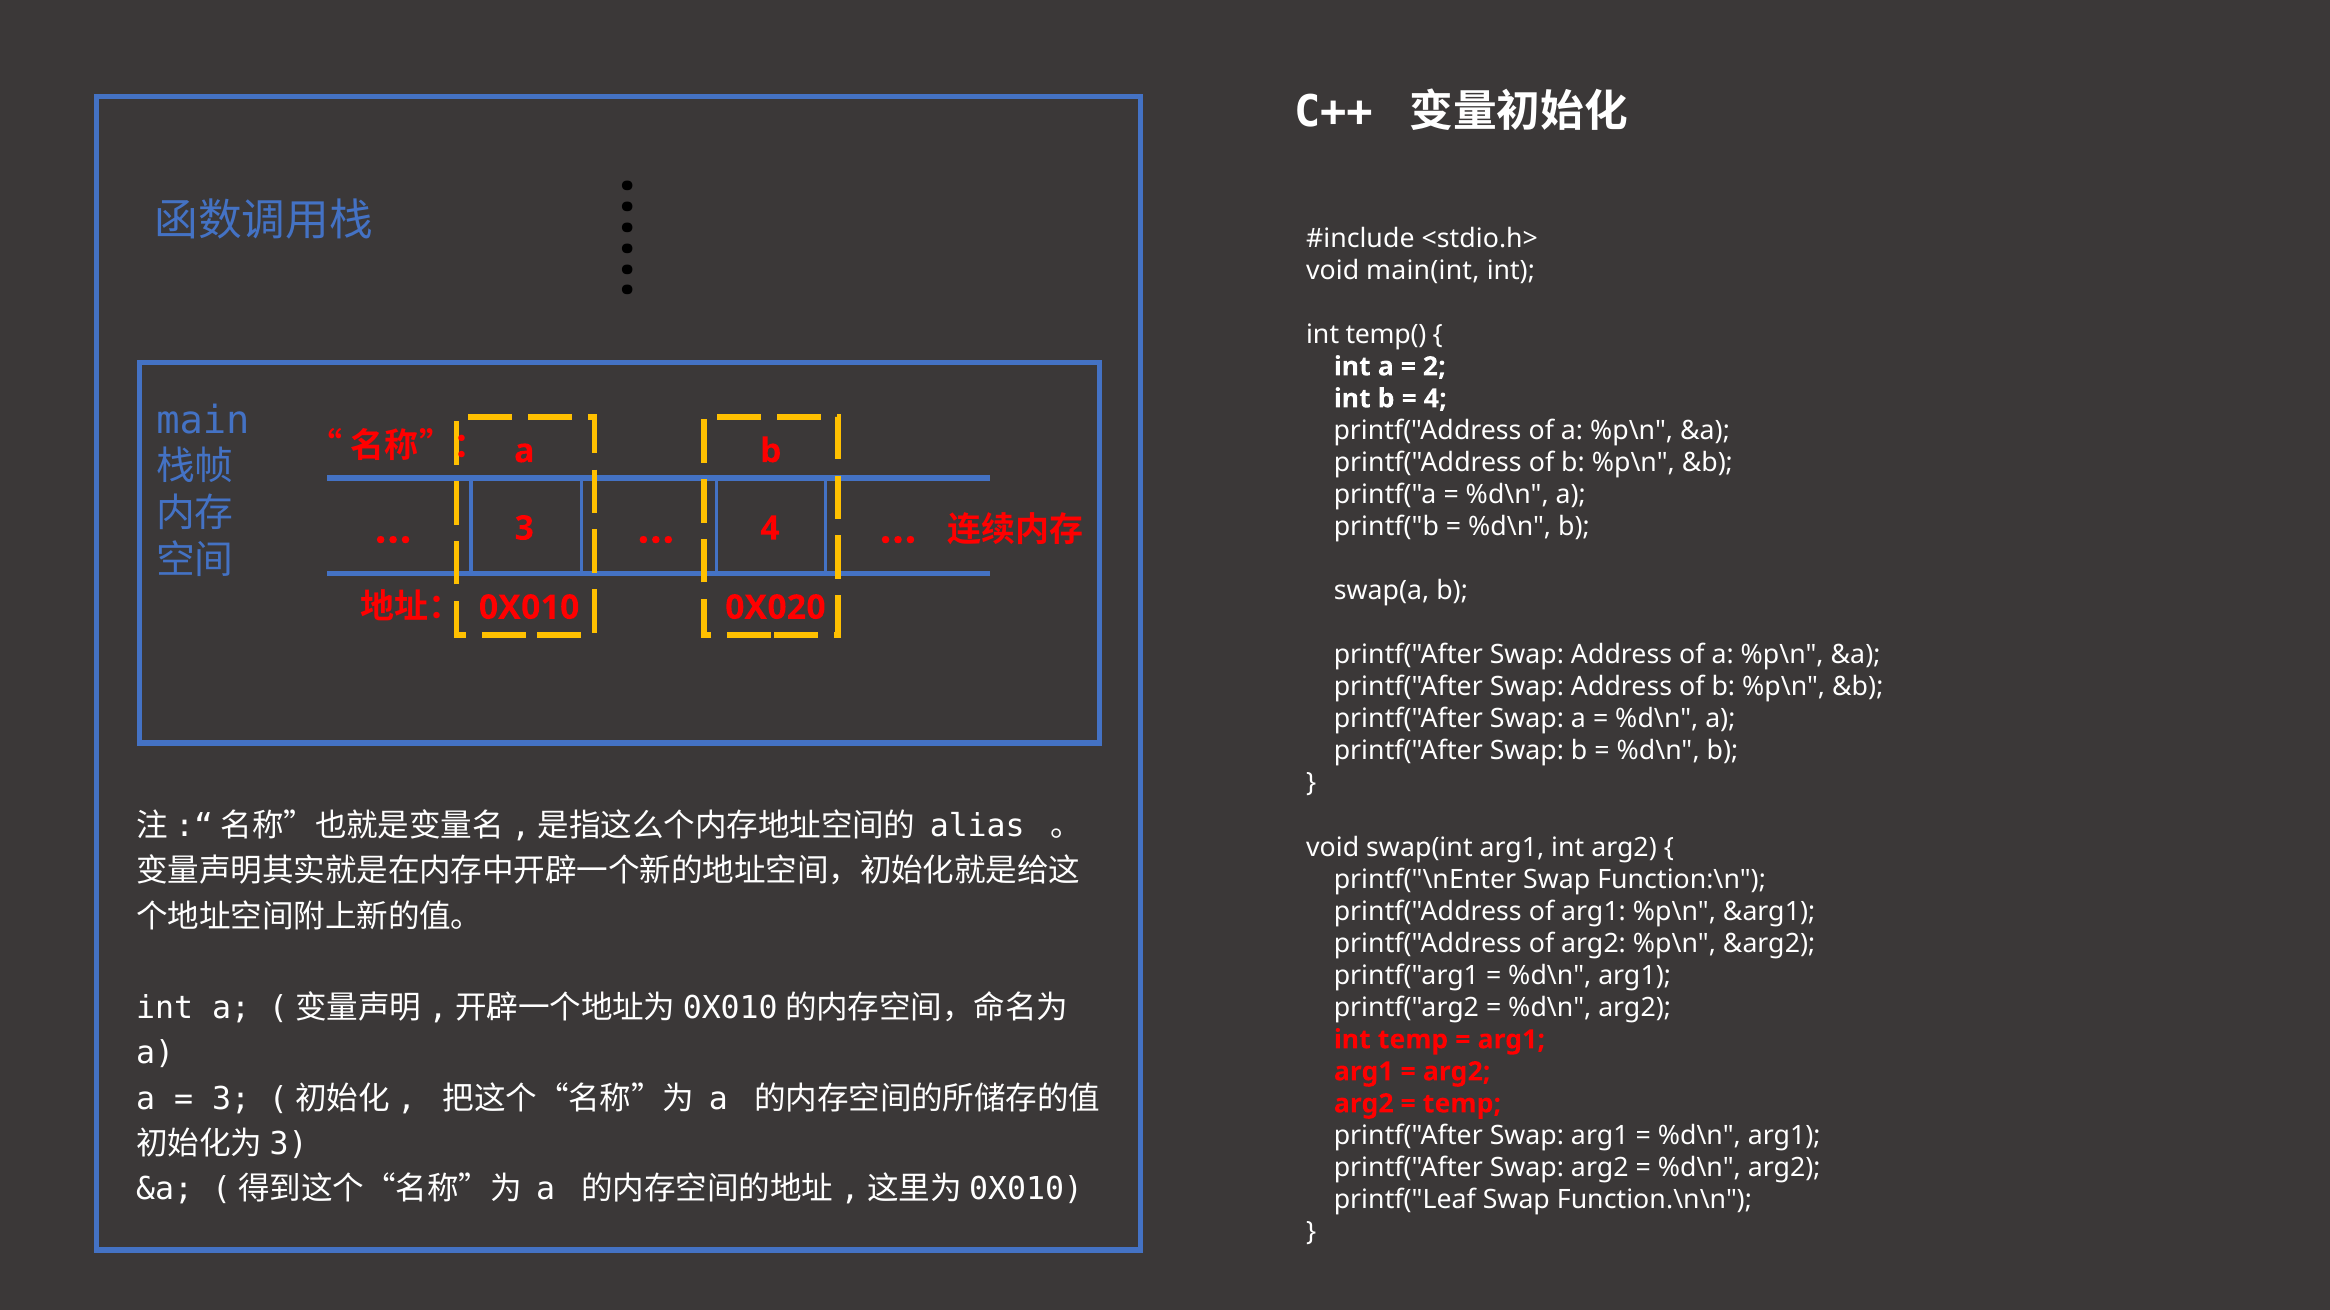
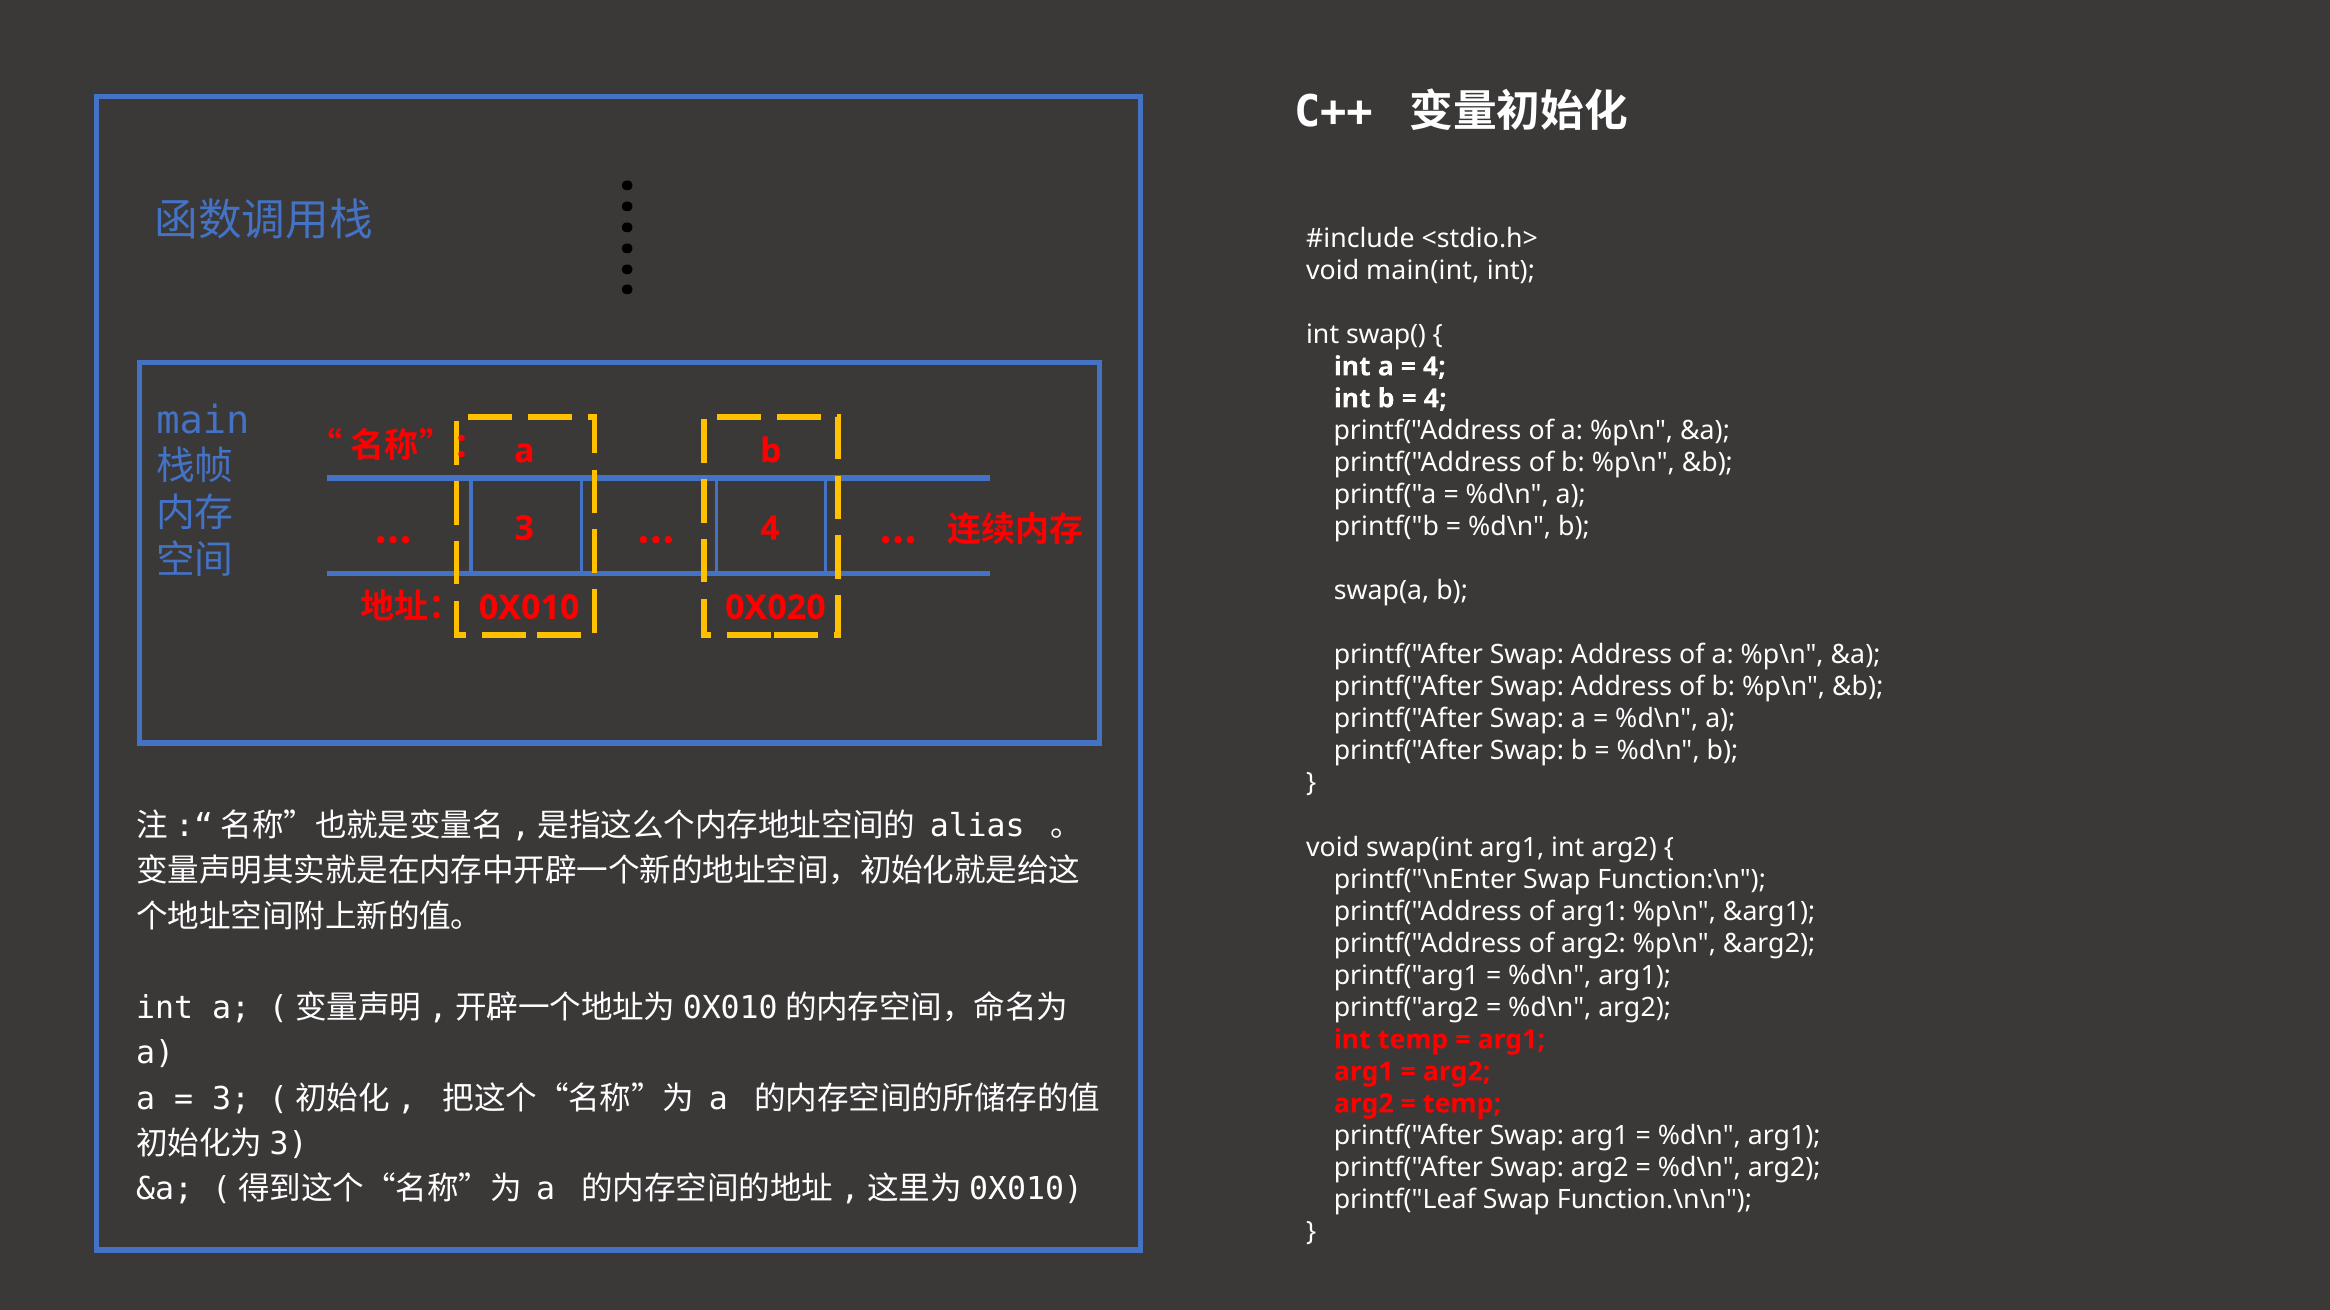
temp(: temp( -> swap(
2 at (1434, 367): 2 -> 4
